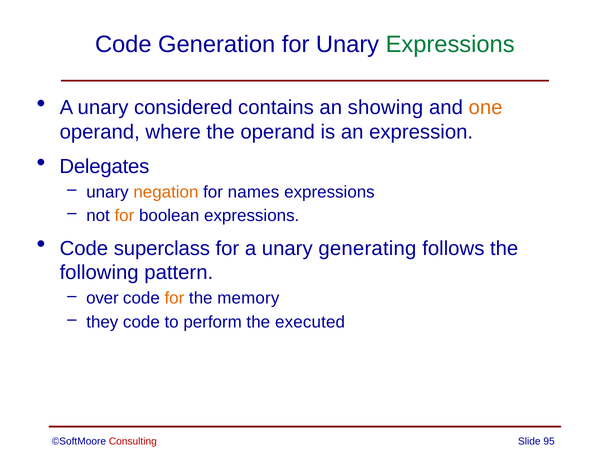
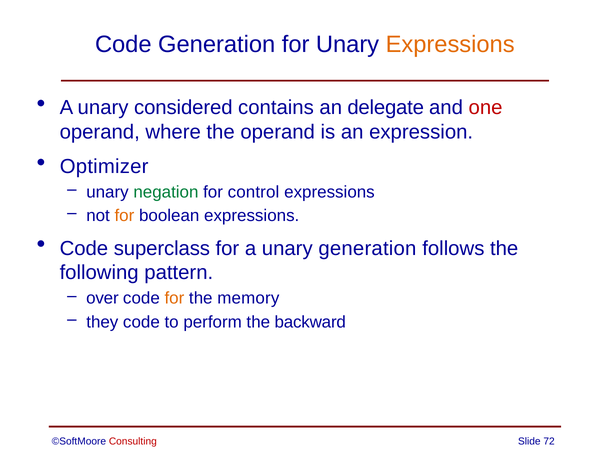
Expressions at (450, 44) colour: green -> orange
showing: showing -> delegate
one colour: orange -> red
Delegates: Delegates -> Optimizer
negation colour: orange -> green
names: names -> control
unary generating: generating -> generation
executed: executed -> backward
95: 95 -> 72
